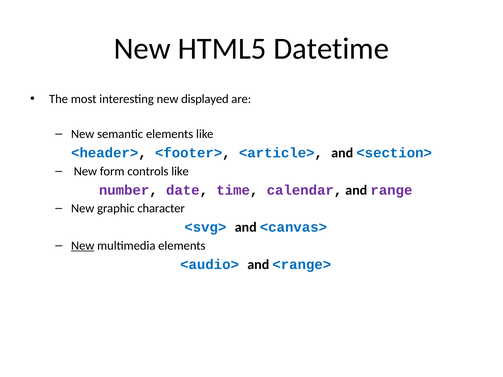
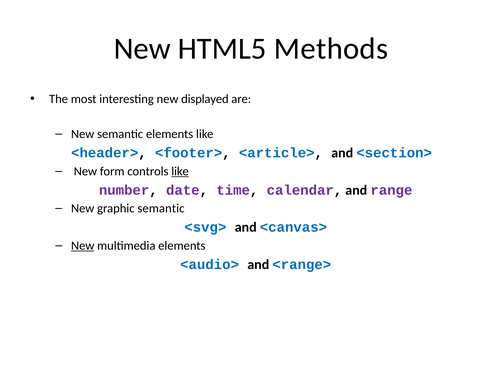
Datetime: Datetime -> Methods
like at (180, 171) underline: none -> present
graphic character: character -> semantic
